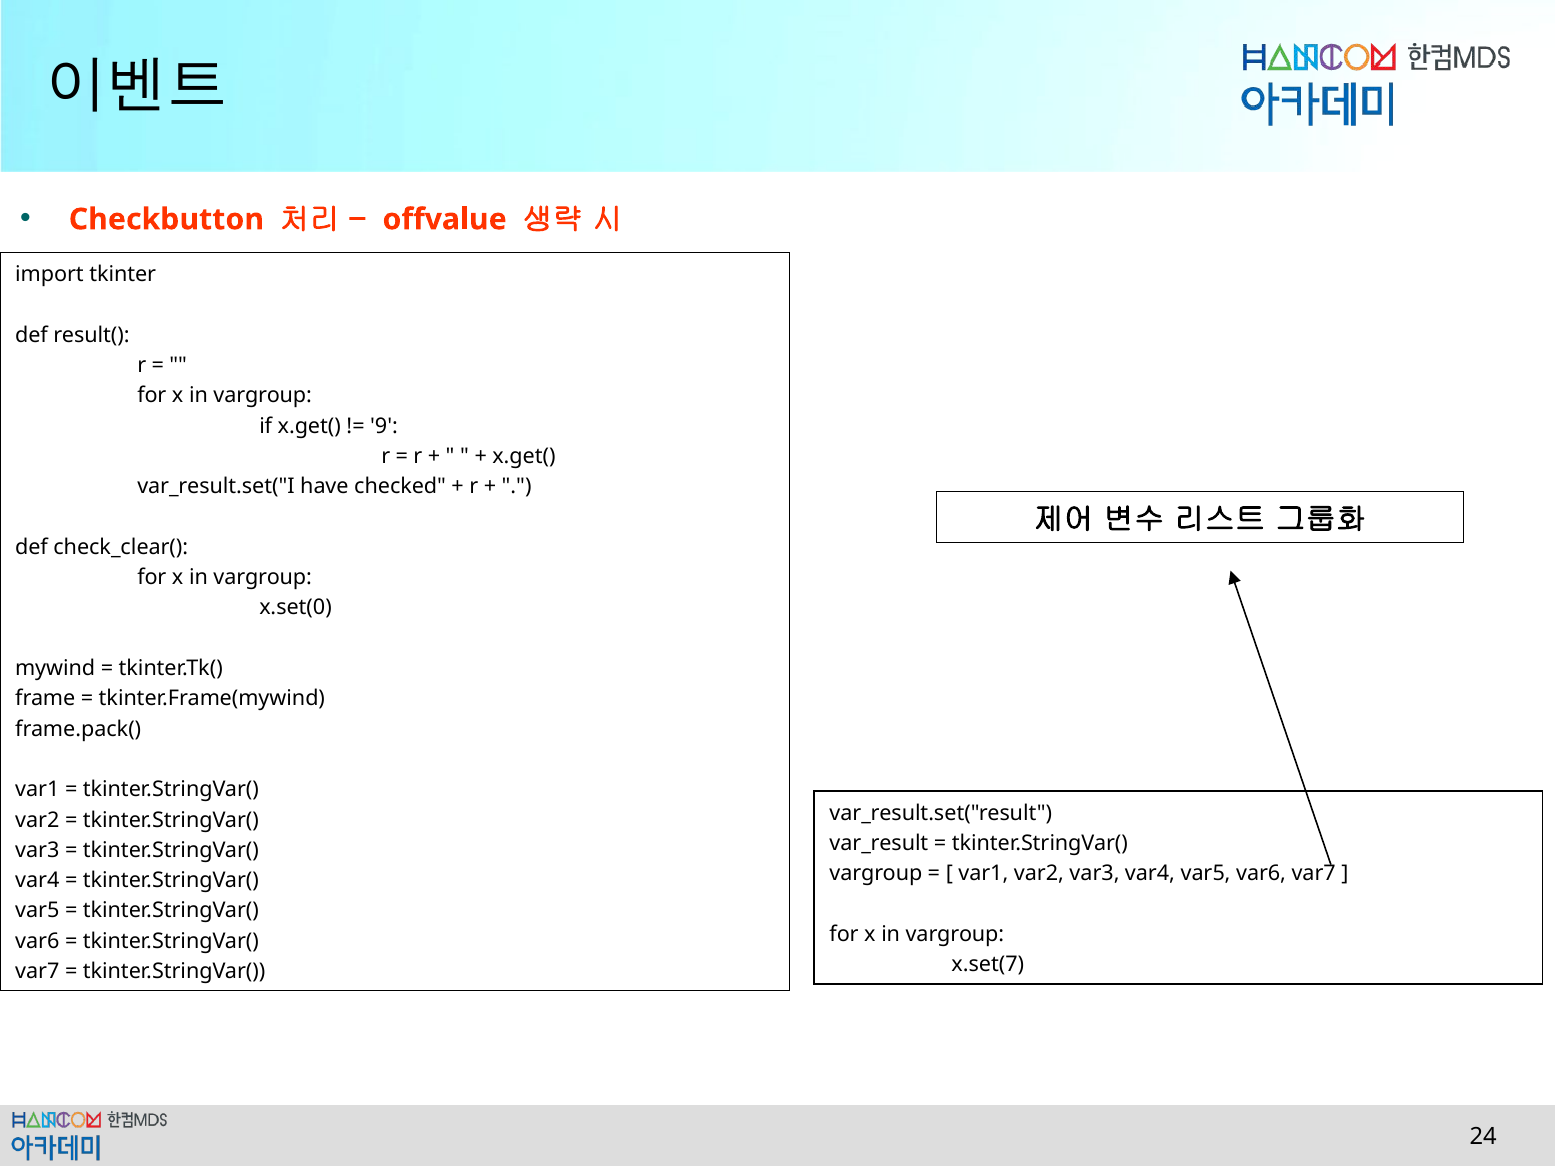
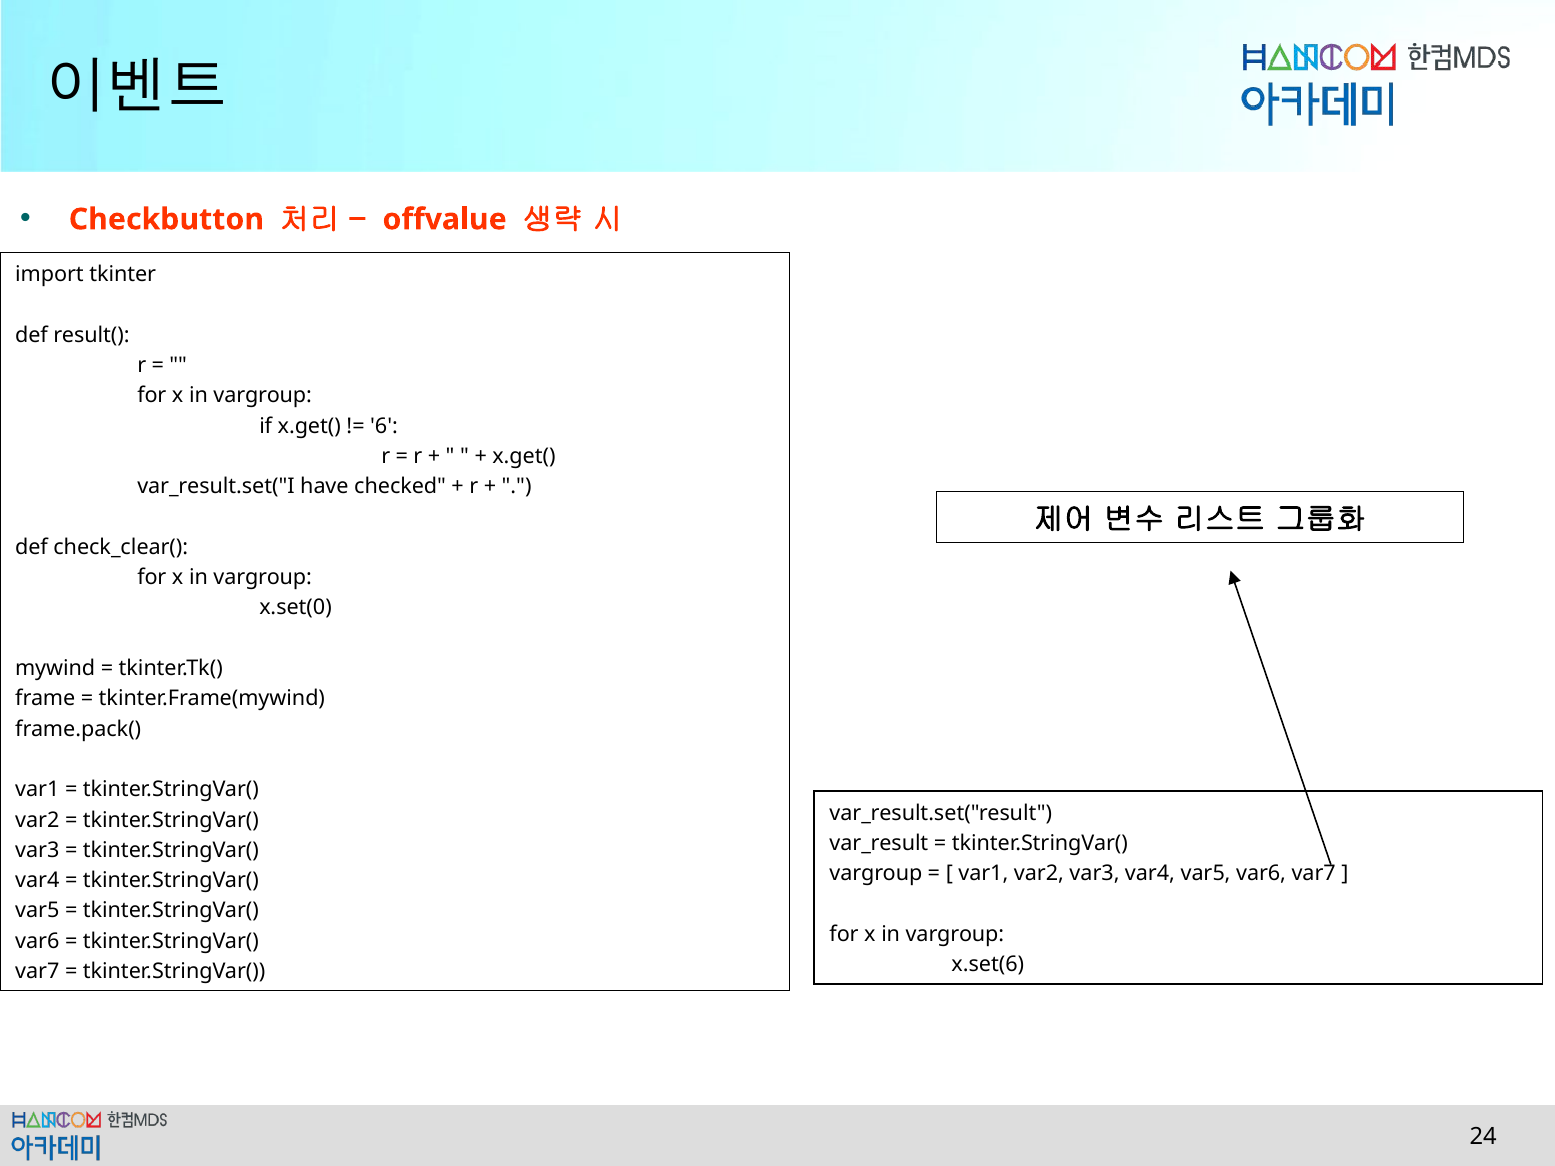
9: 9 -> 6
x.set(7: x.set(7 -> x.set(6
